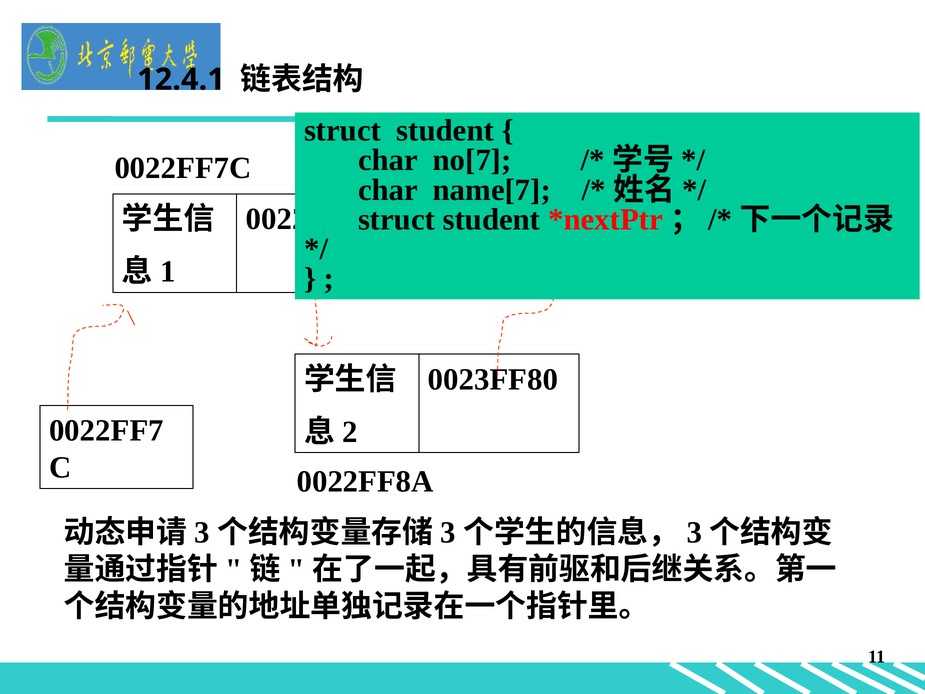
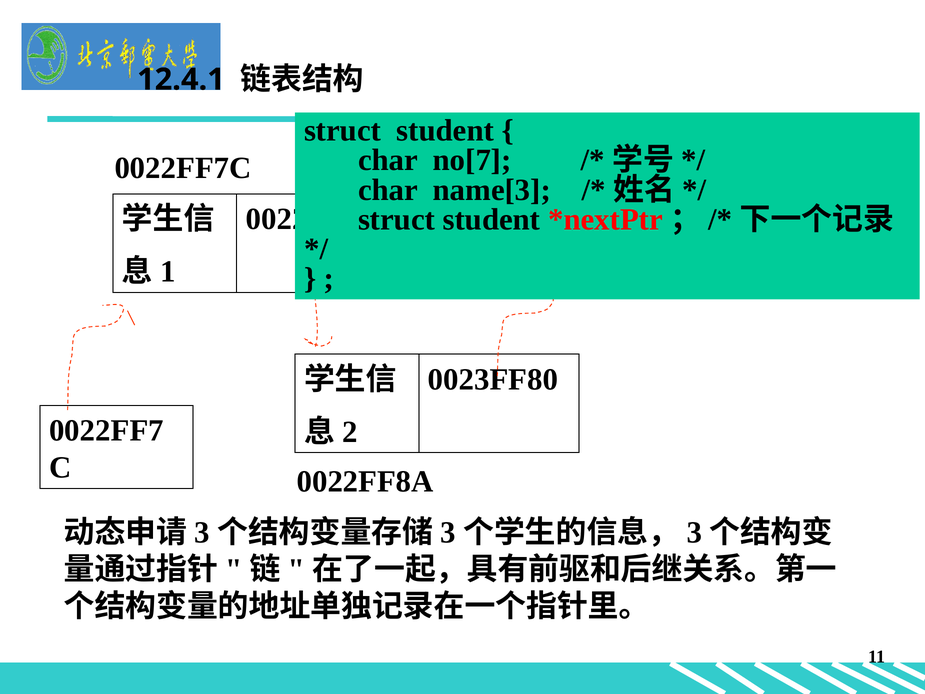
name[7: name[7 -> name[3
